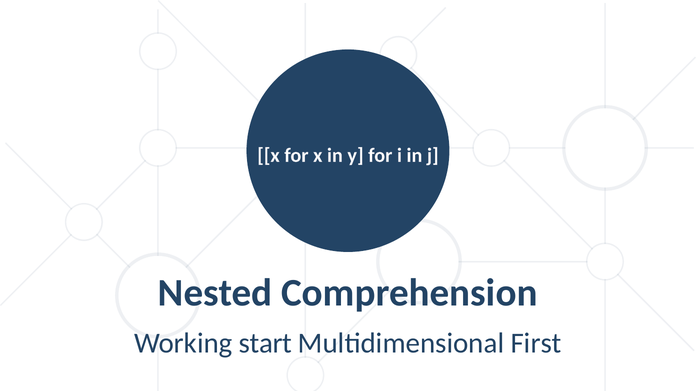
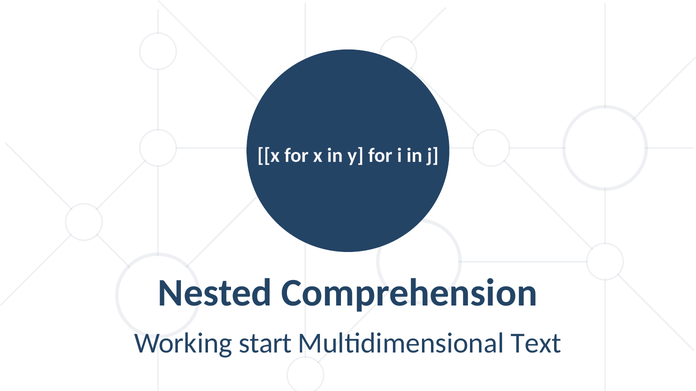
First: First -> Text
